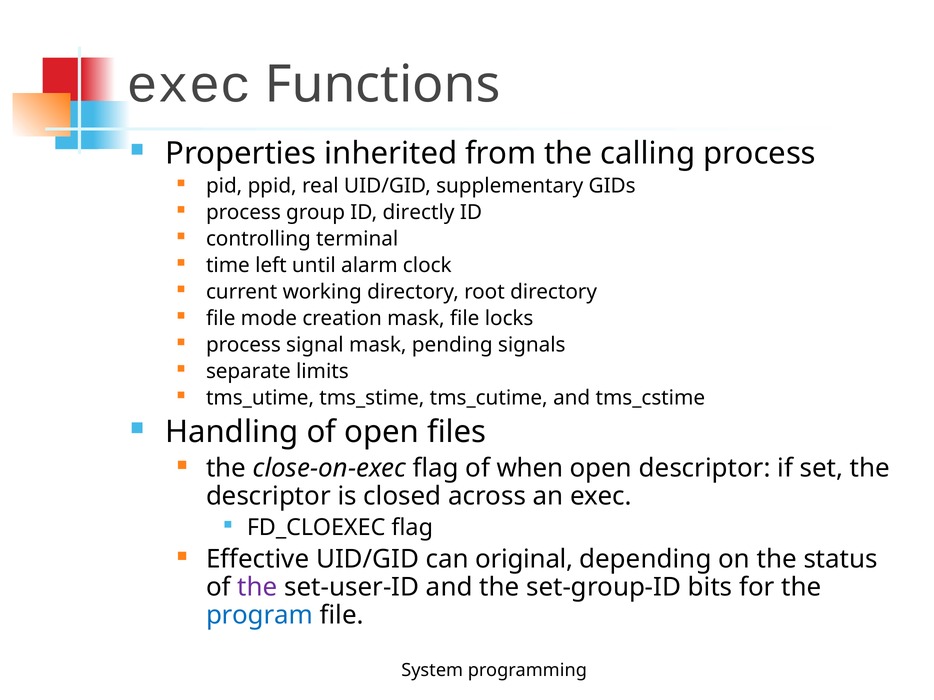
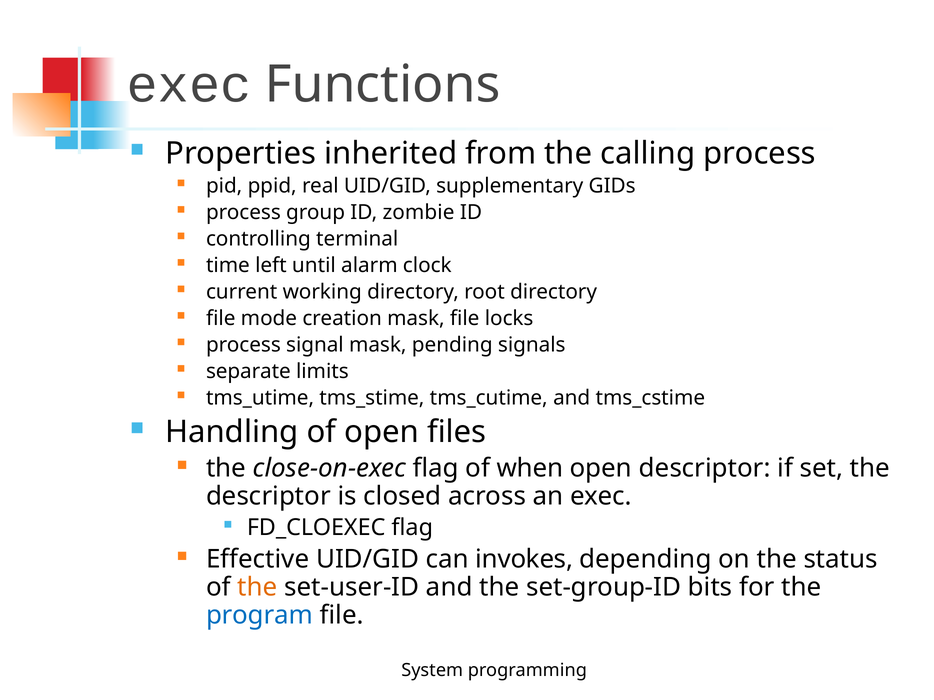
directly: directly -> zombie
original: original -> invokes
the at (257, 588) colour: purple -> orange
